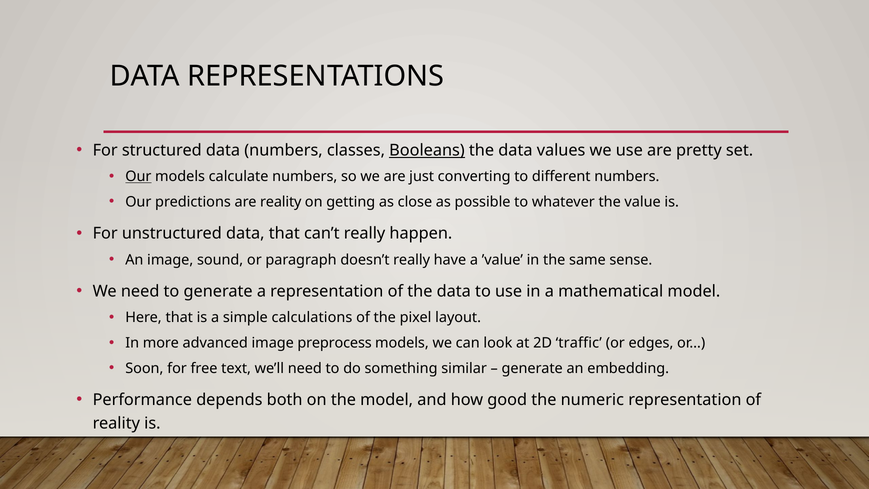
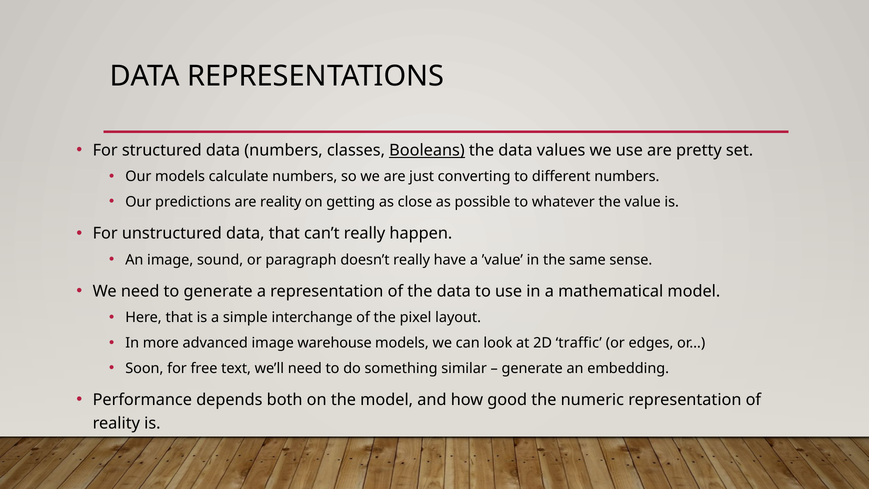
Our at (138, 177) underline: present -> none
calculations: calculations -> interchange
preprocess: preprocess -> warehouse
